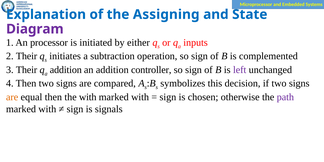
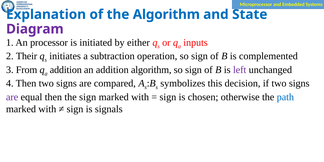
the Assigning: Assigning -> Algorithm
3 Their: Their -> From
addition controller: controller -> algorithm
are at (12, 97) colour: orange -> purple
the with: with -> sign
path colour: purple -> blue
